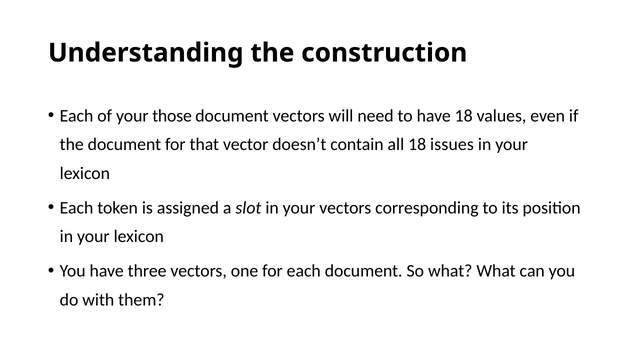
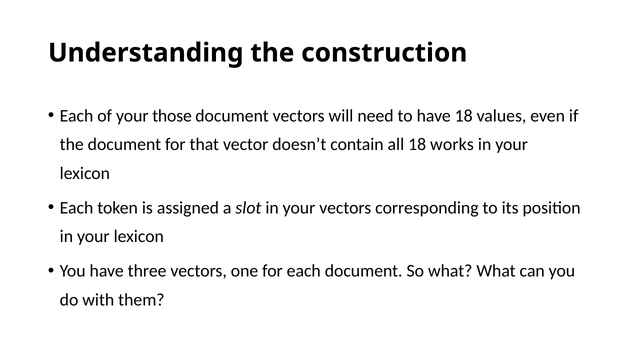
issues: issues -> works
